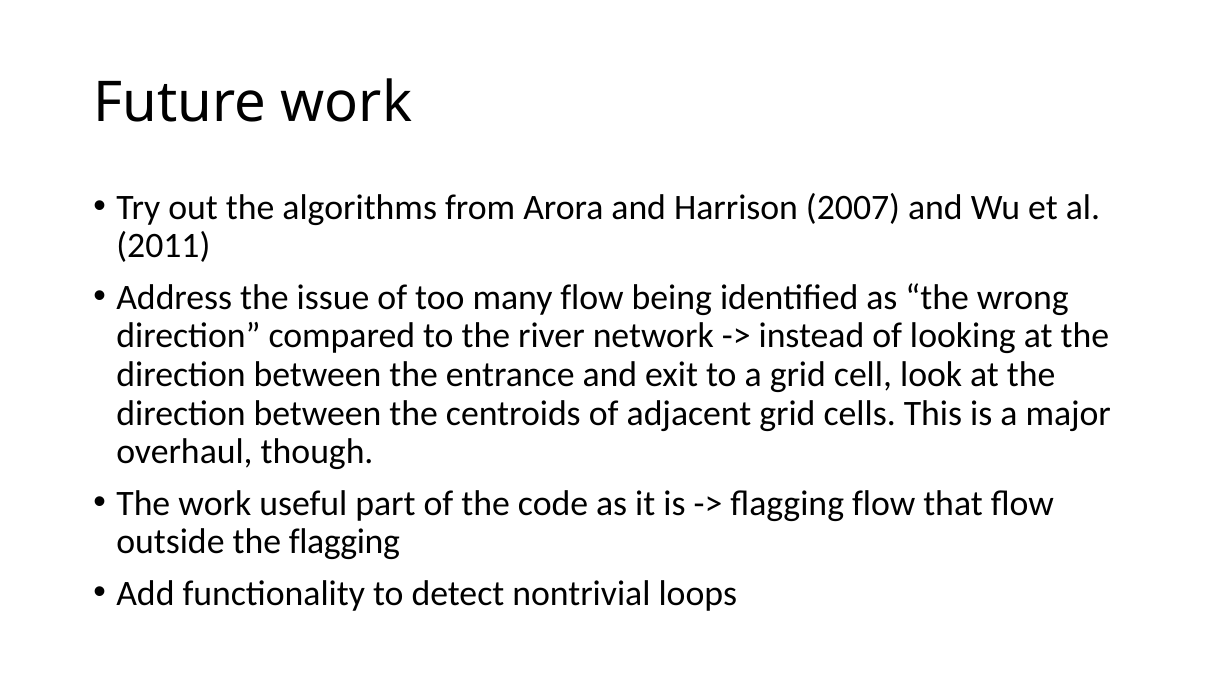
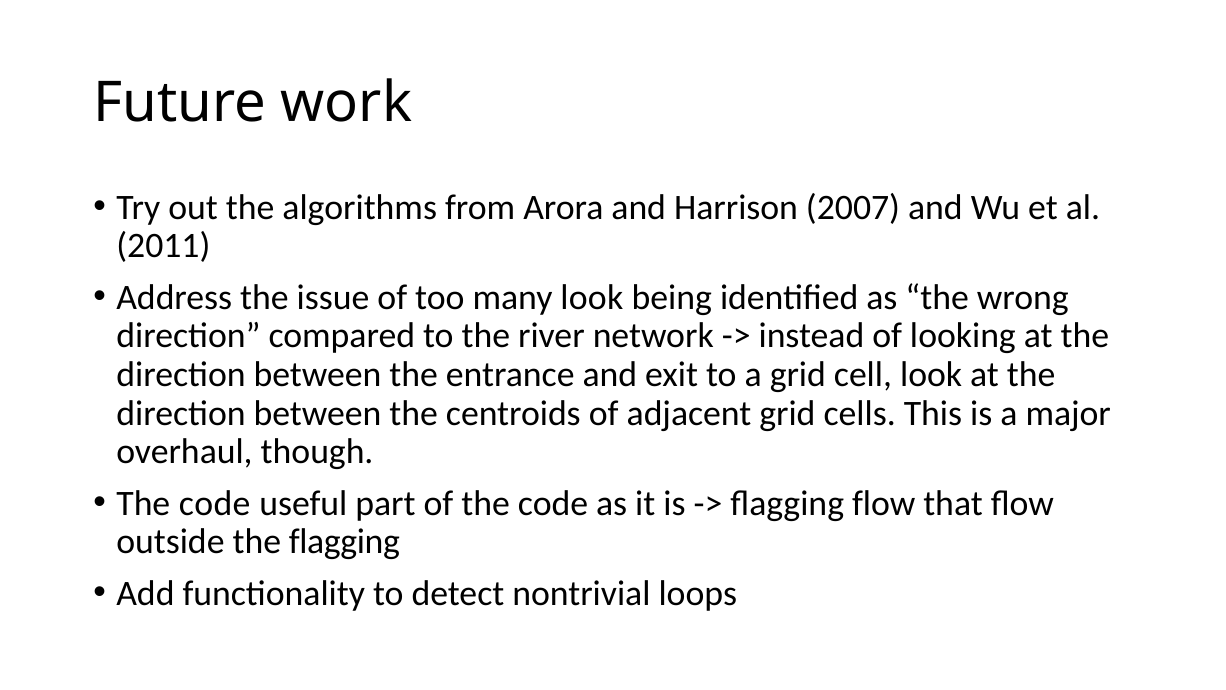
many flow: flow -> look
work at (215, 503): work -> code
